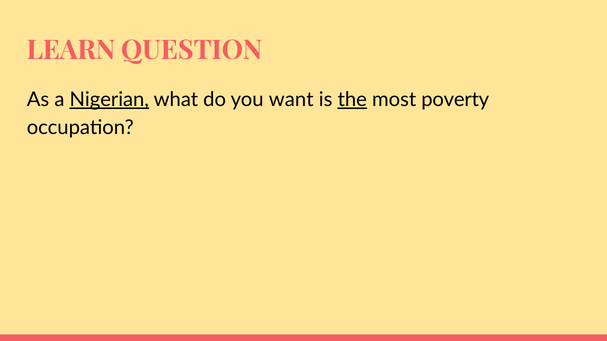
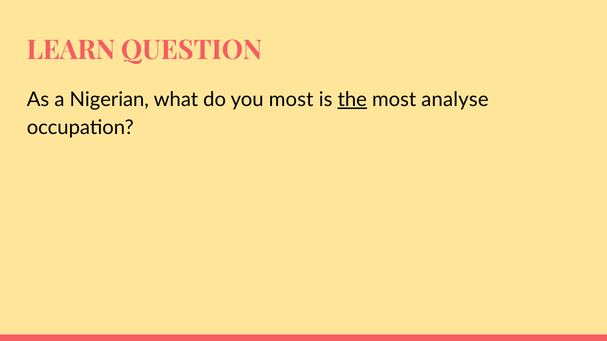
Nigerian underline: present -> none
you want: want -> most
poverty: poverty -> analyse
